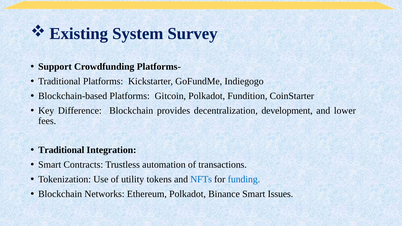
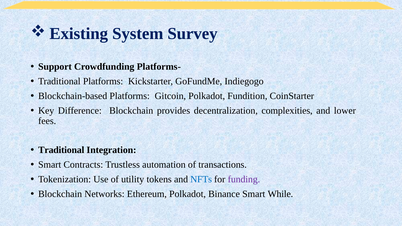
development: development -> complexities
funding colour: blue -> purple
Issues: Issues -> While
